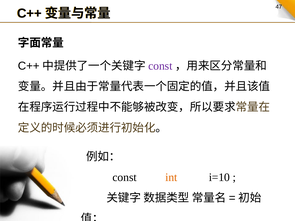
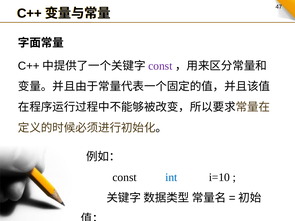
int colour: orange -> blue
